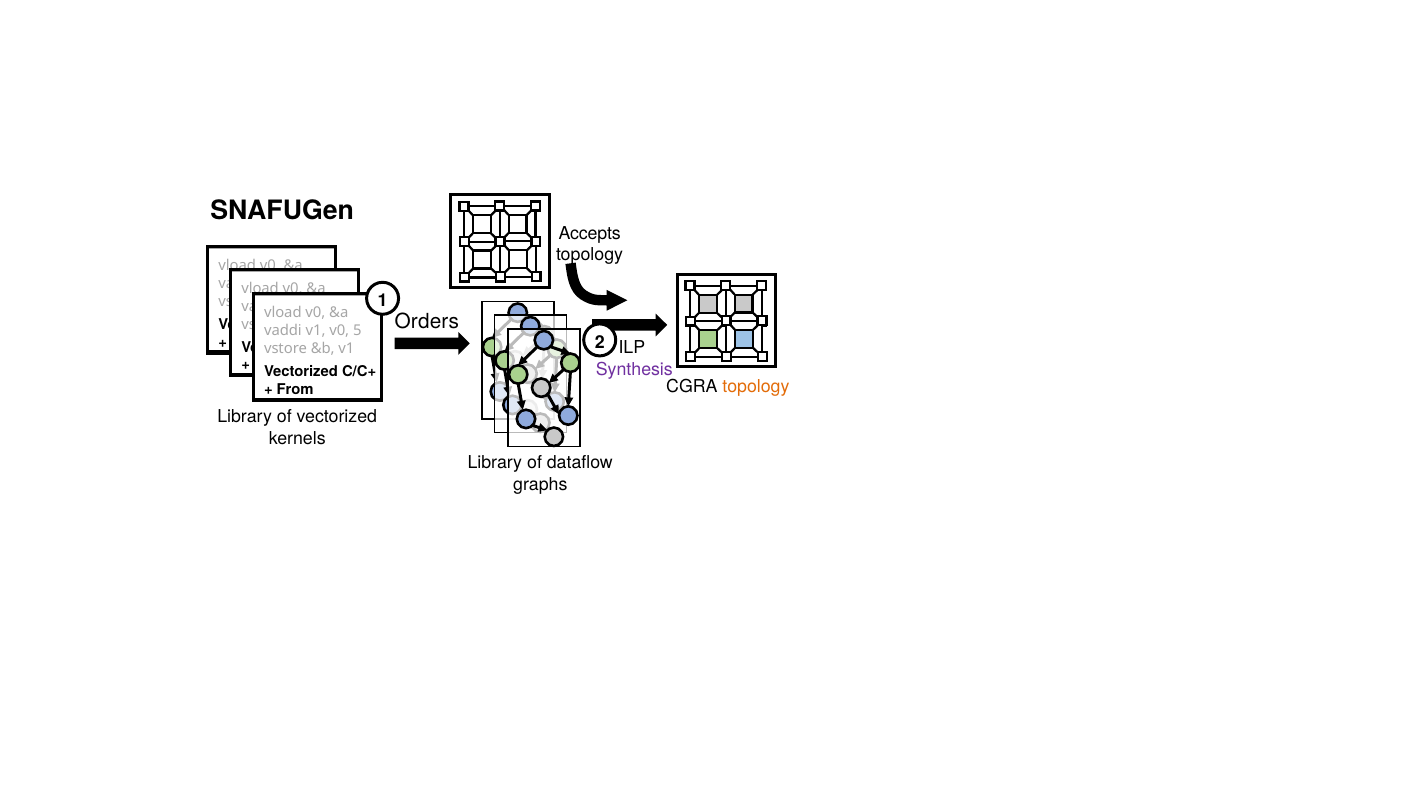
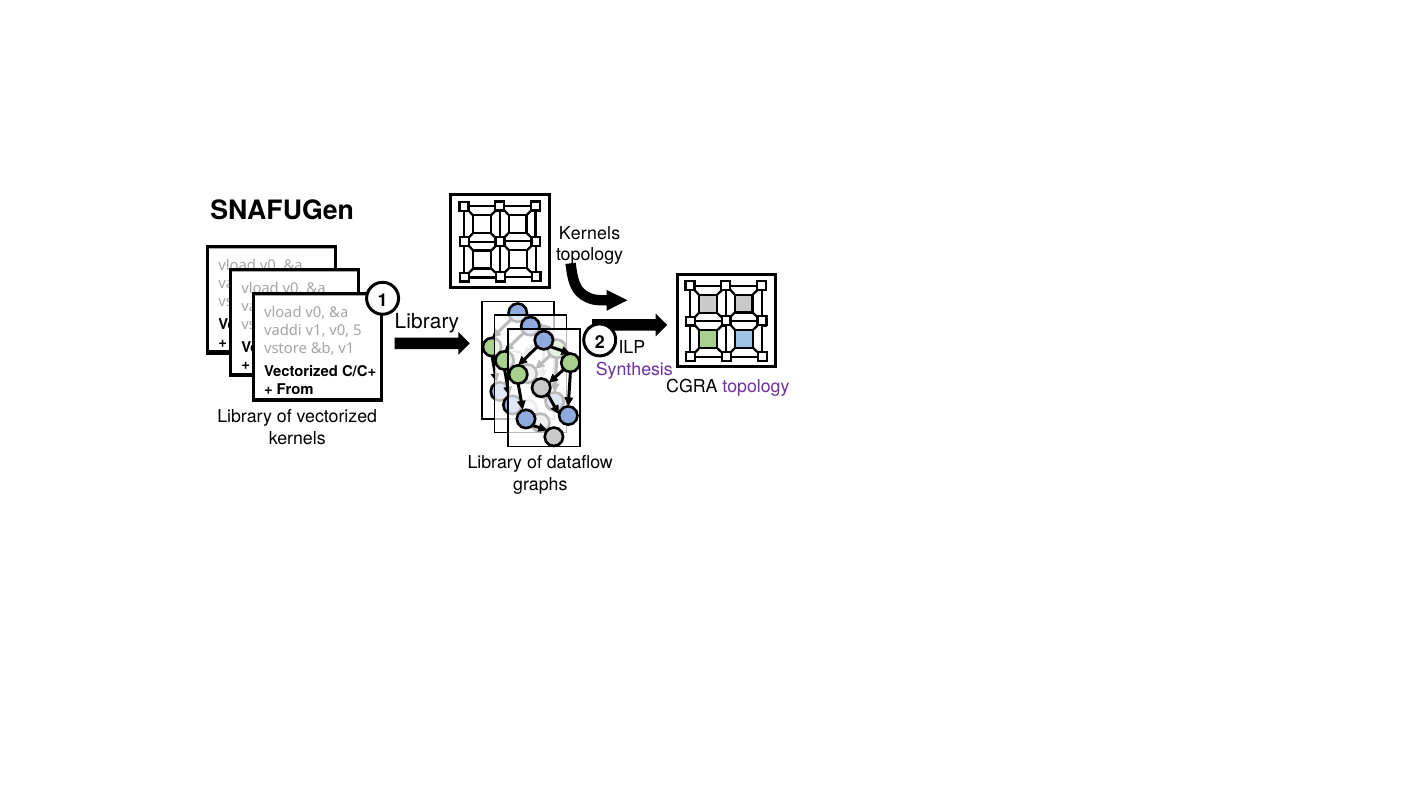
Accepts at (590, 234): Accepts -> Kernels
Orders at (427, 322): Orders -> Library
topology at (756, 386) colour: orange -> purple
